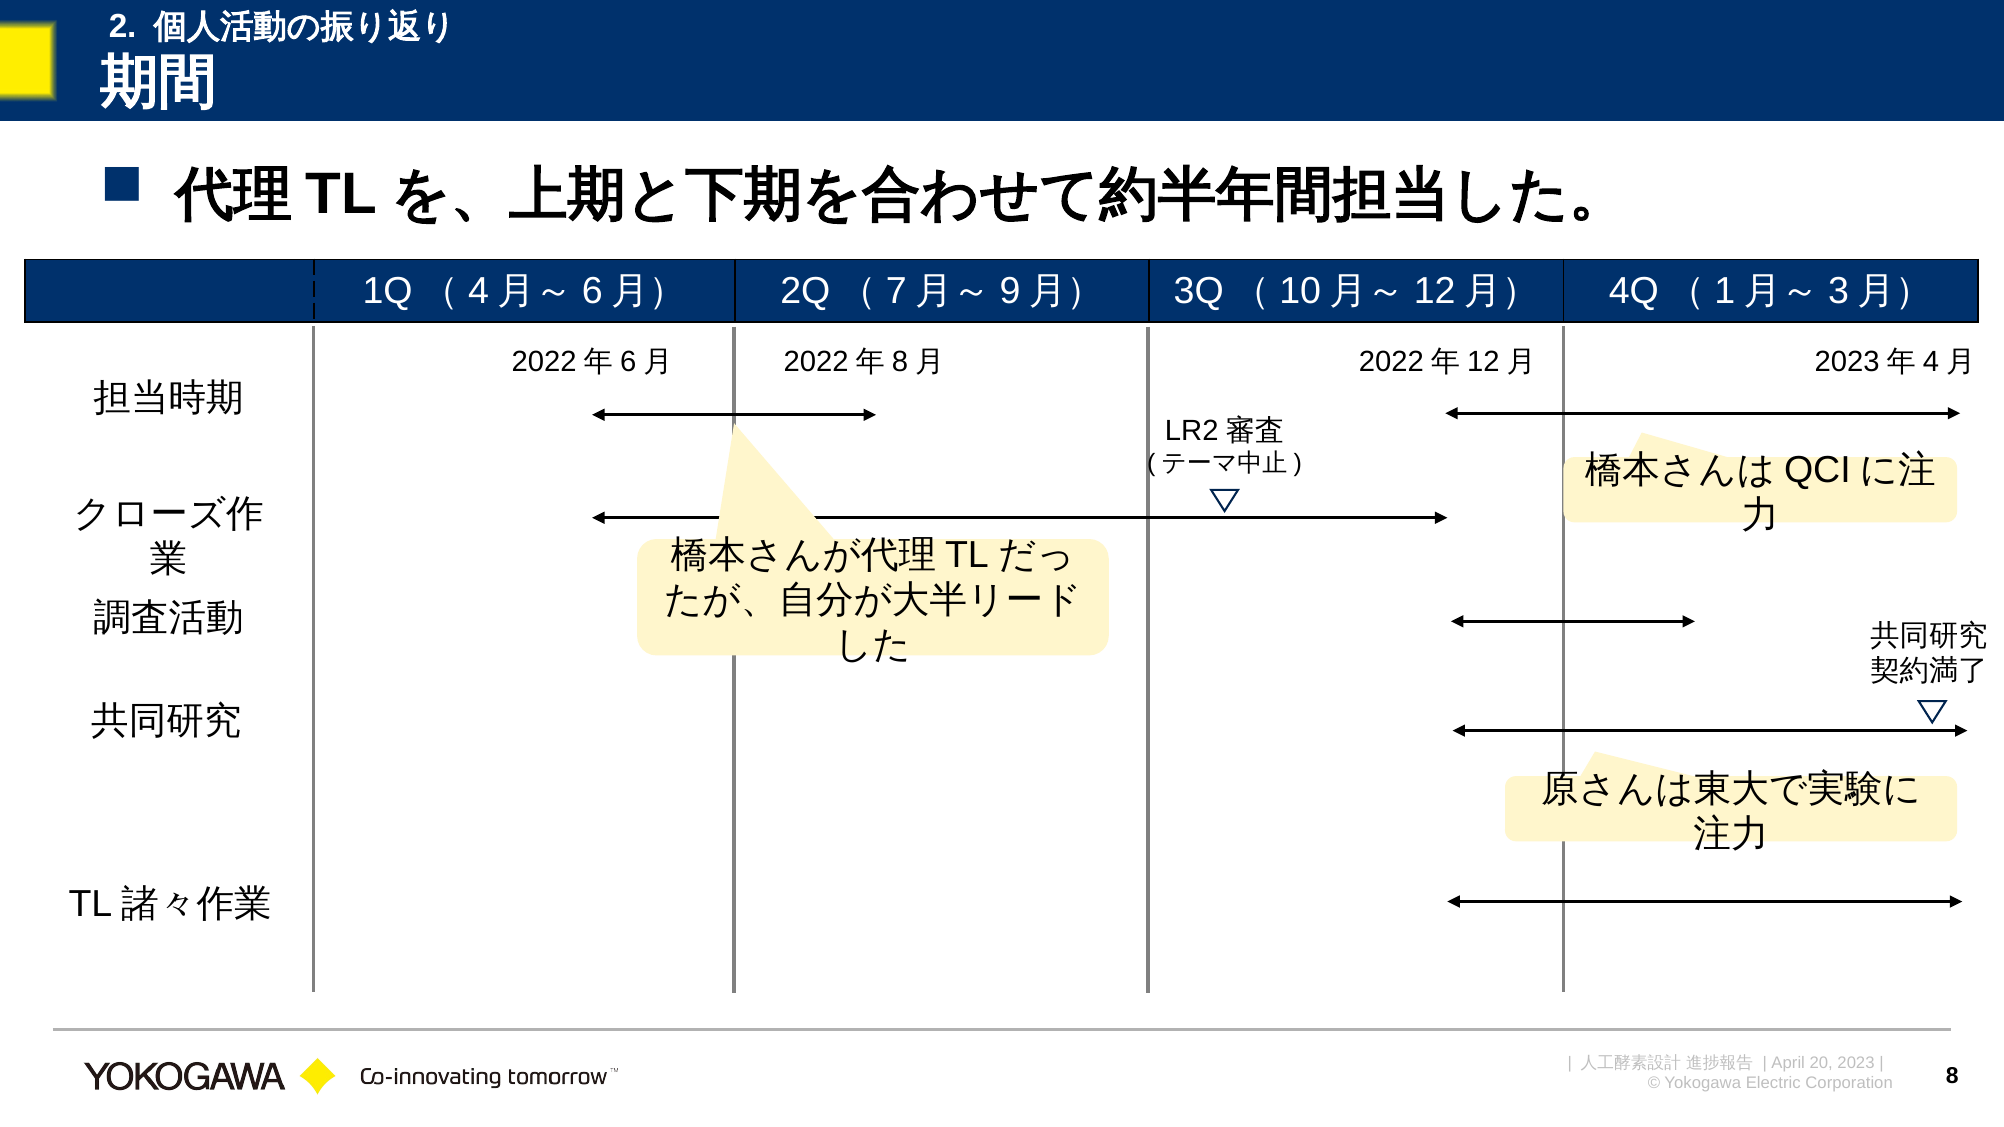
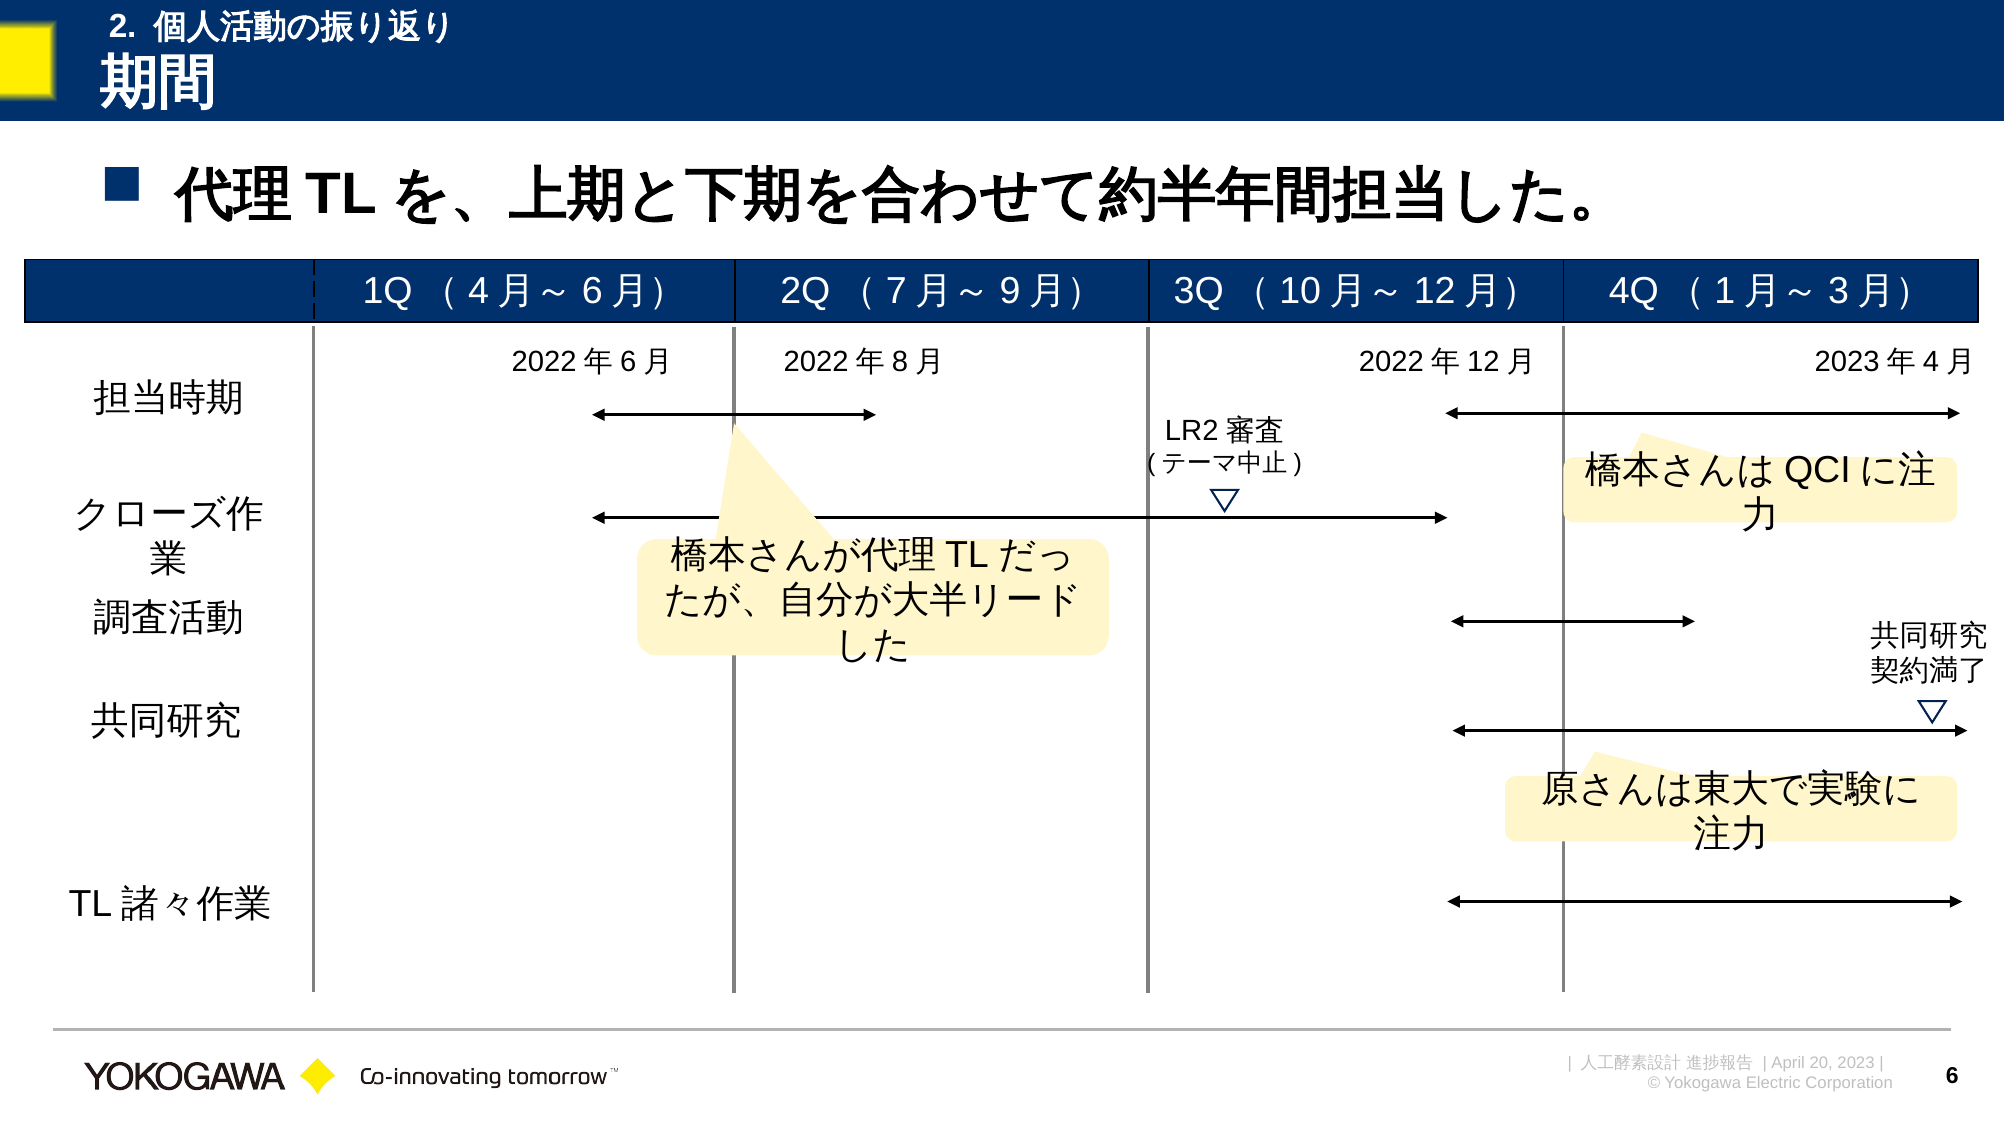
8: 8 -> 6
